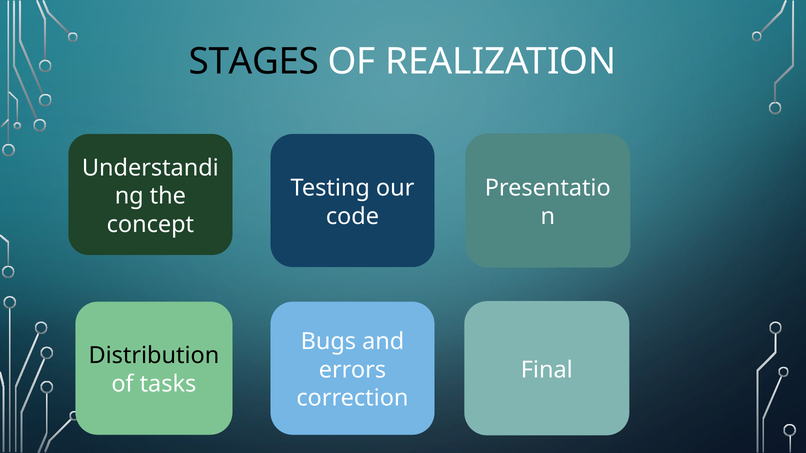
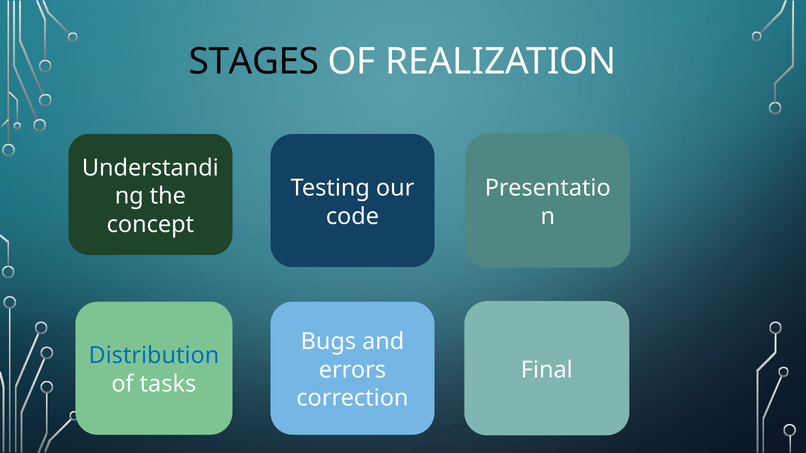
Distribution colour: black -> blue
